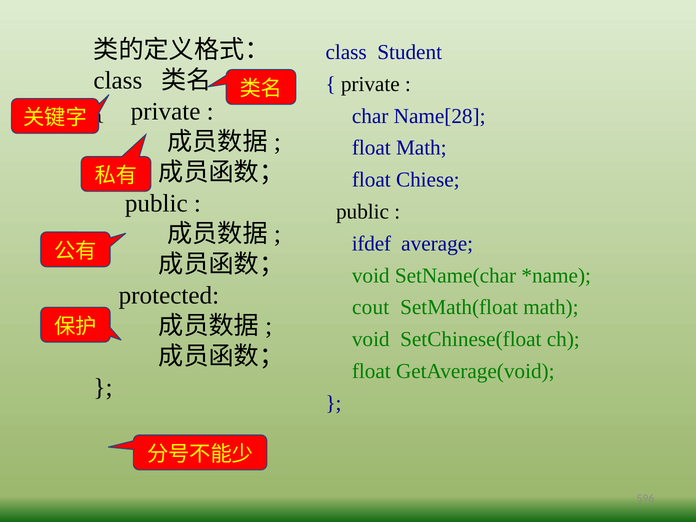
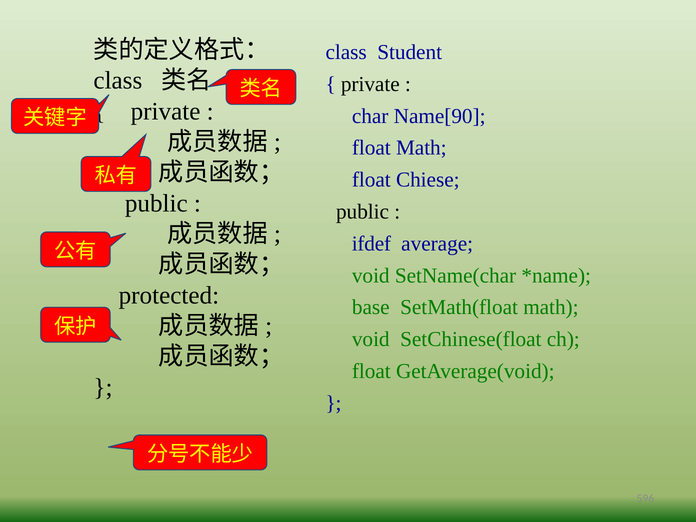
Name[28: Name[28 -> Name[90
cout: cout -> base
